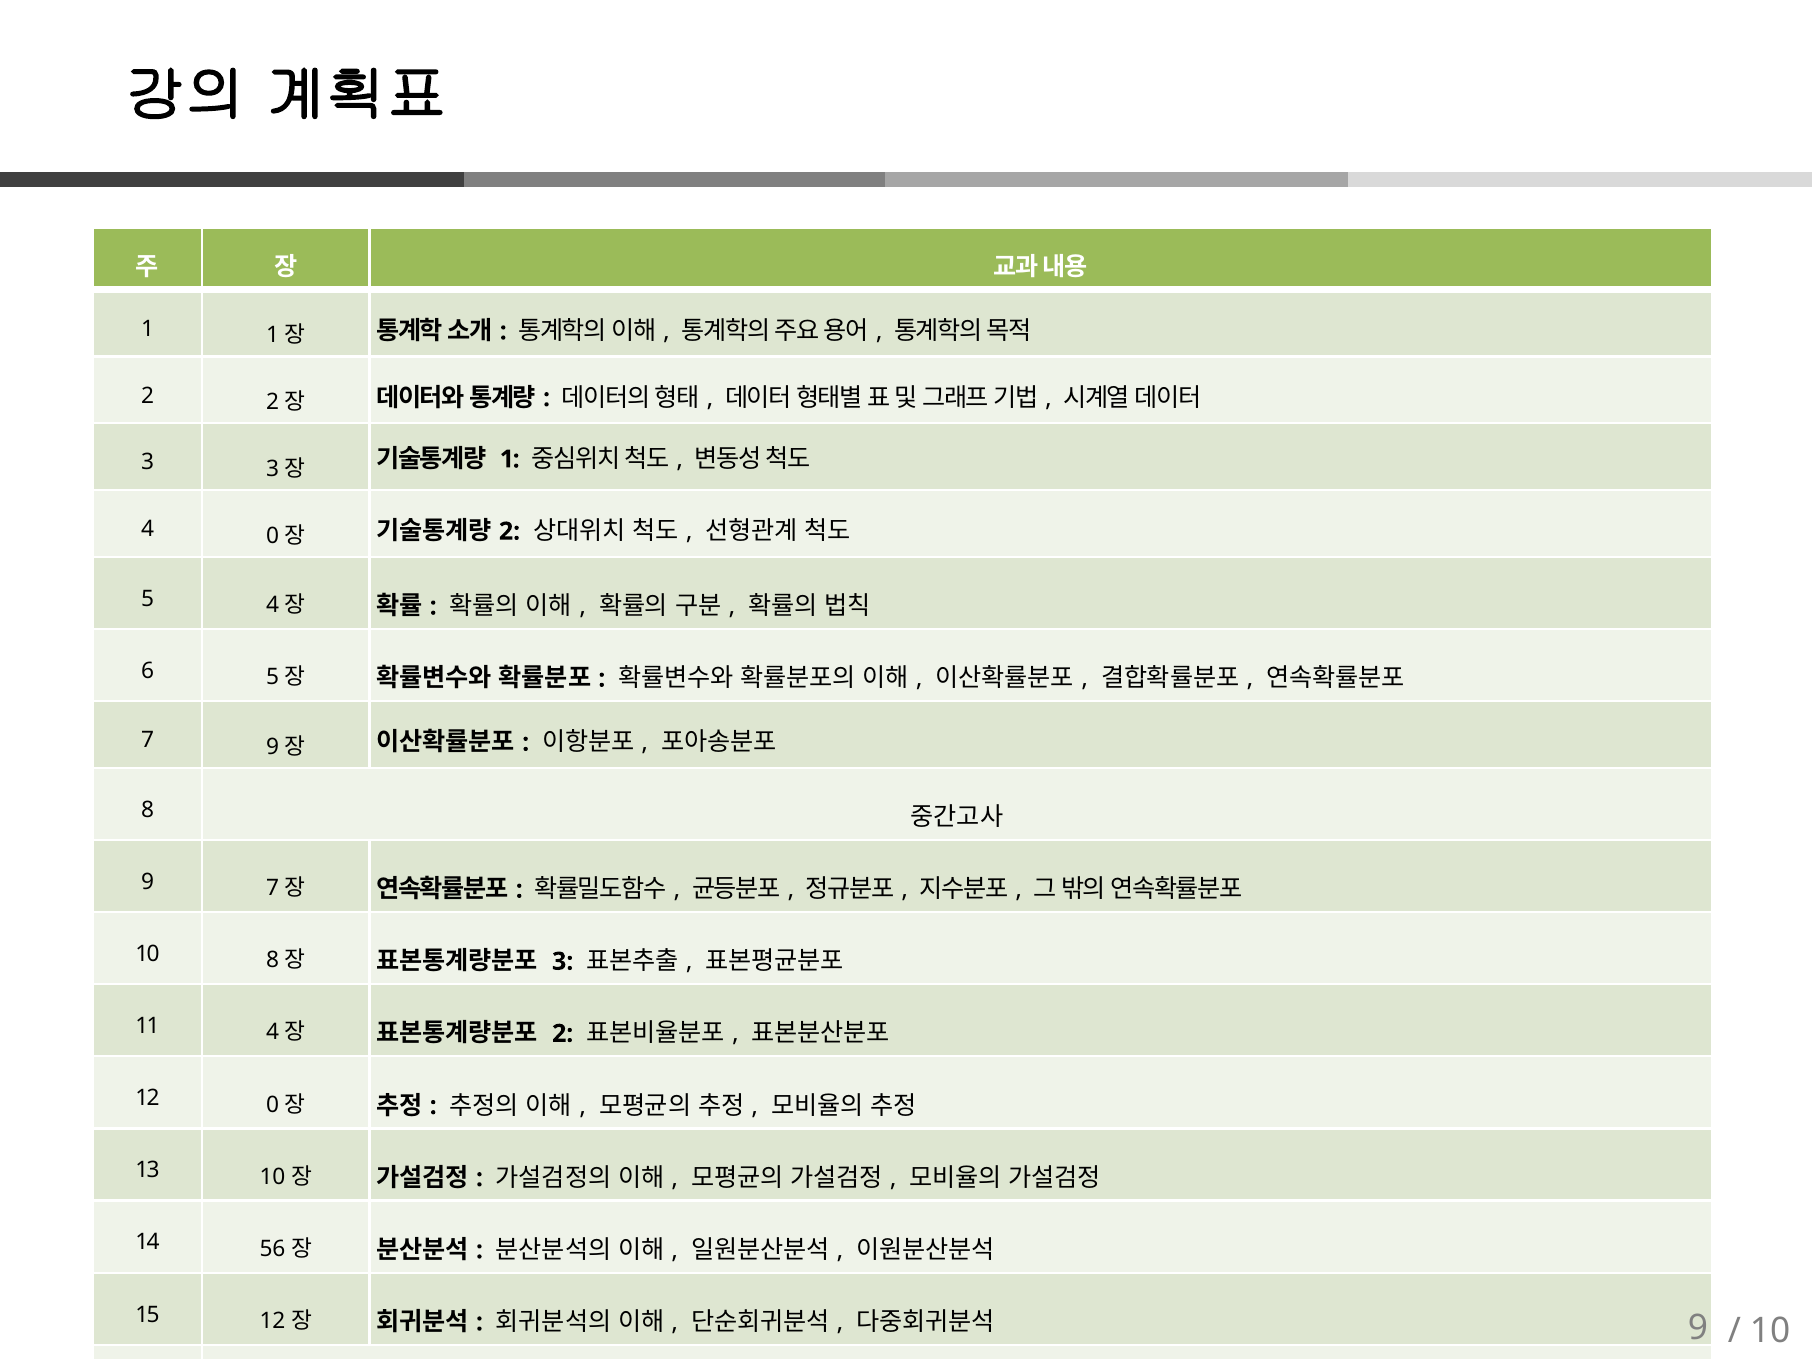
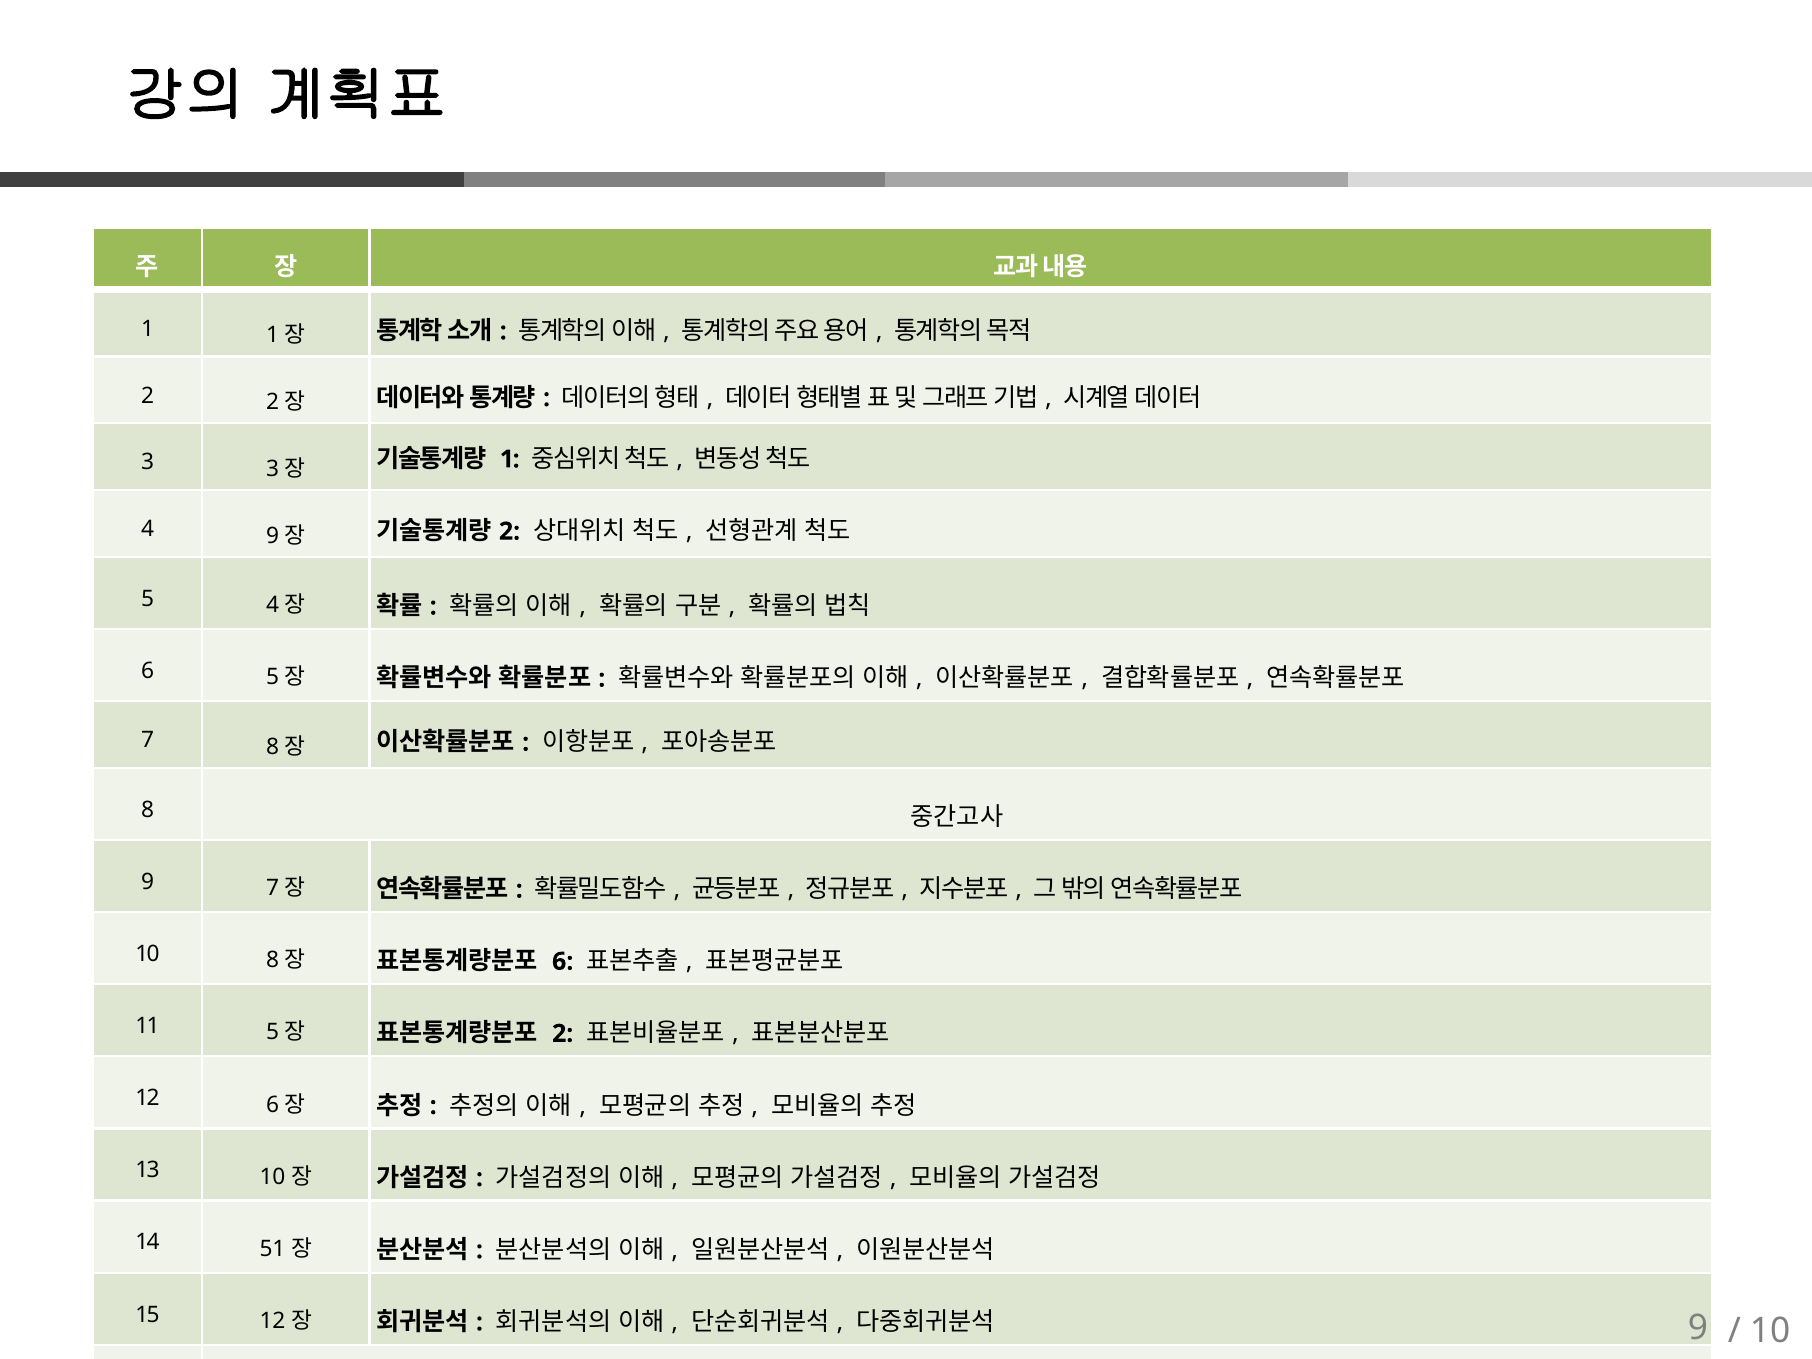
4 0: 0 -> 9
7 9: 9 -> 8
3 at (563, 961): 3 -> 6
11 4: 4 -> 5
12 0: 0 -> 6
56: 56 -> 51
